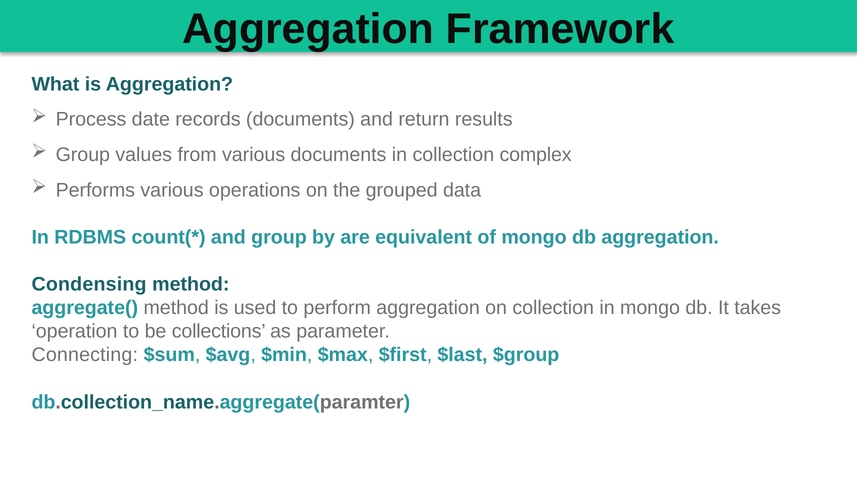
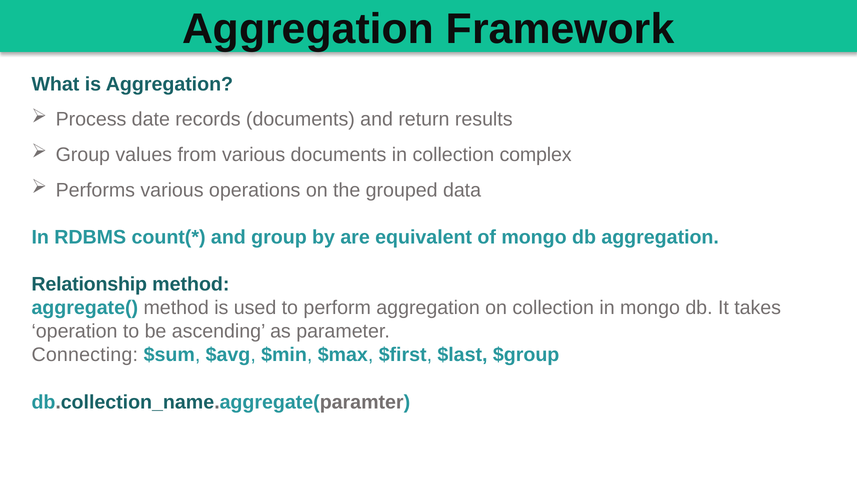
Condensing: Condensing -> Relationship
collections: collections -> ascending
